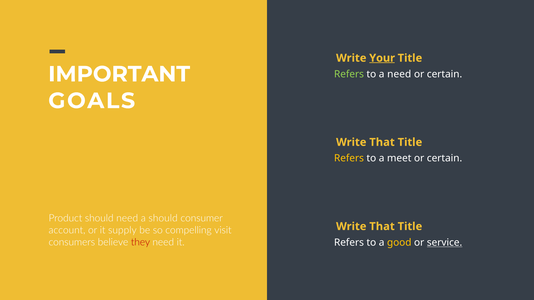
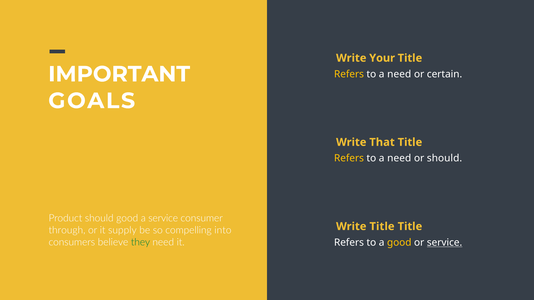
Your underline: present -> none
Refers at (349, 74) colour: light green -> yellow
meet at (399, 159): meet -> need
certain at (445, 159): certain -> should
should need: need -> good
a should: should -> service
That at (382, 227): That -> Title
account: account -> through
visit: visit -> into
they colour: red -> green
